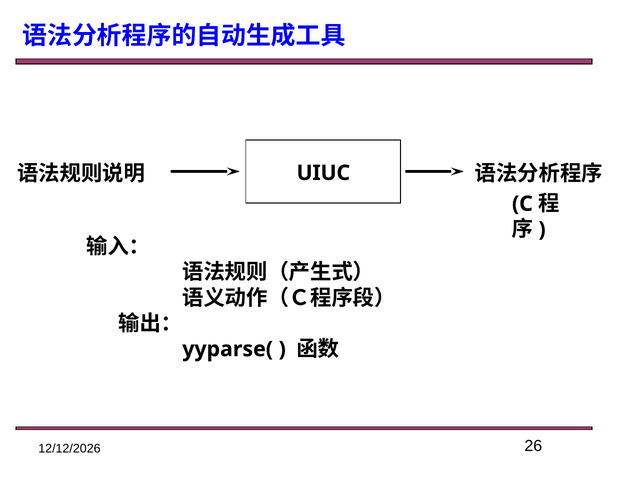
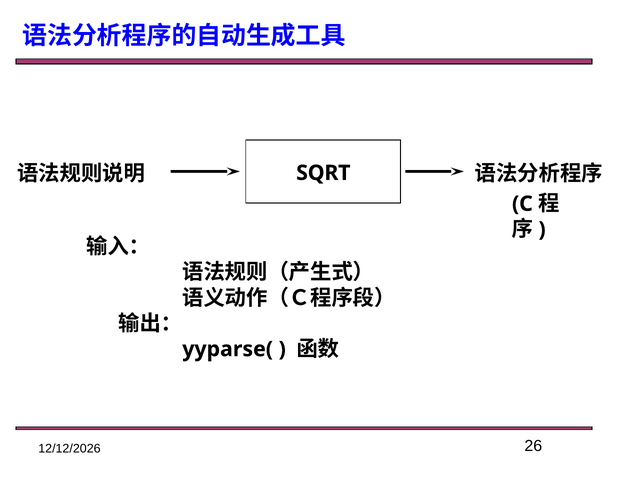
UIUC: UIUC -> SQRT
